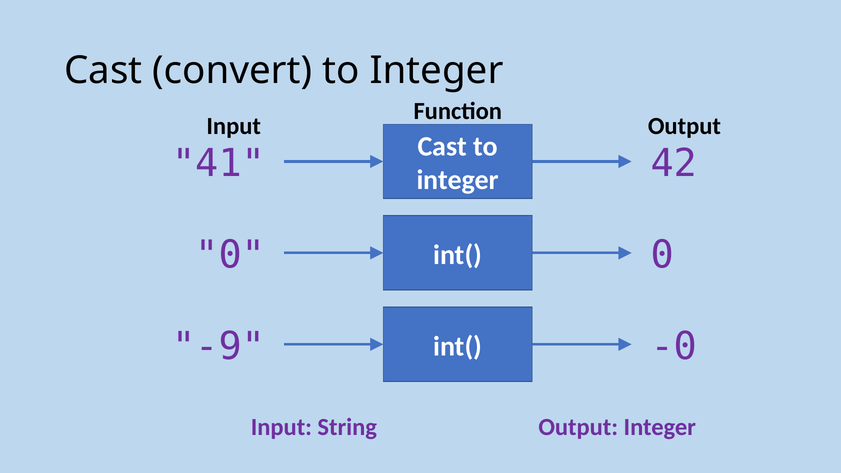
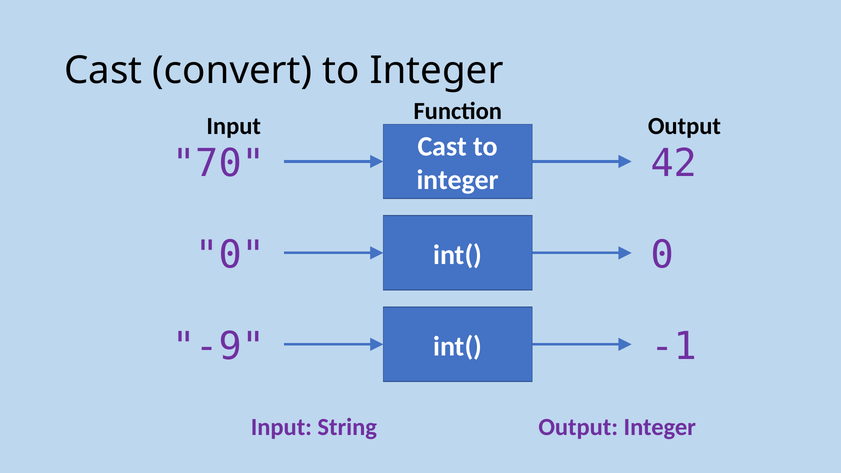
41: 41 -> 70
-0: -0 -> -1
